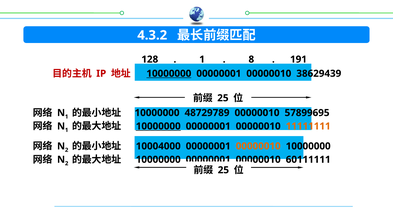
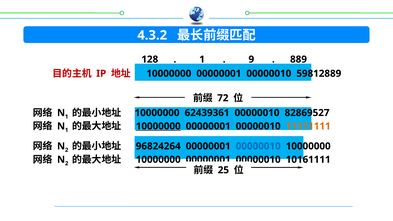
8: 8 -> 9
191: 191 -> 889
10000000 at (169, 74) underline: present -> none
38629439: 38629439 -> 59812889
25 at (223, 98): 25 -> 72
48729789: 48729789 -> 62439361
57899695: 57899695 -> 82869527
10004000: 10004000 -> 96824264
00000010 at (258, 146) colour: orange -> blue
60111111: 60111111 -> 10161111
